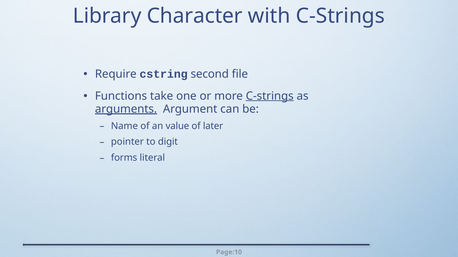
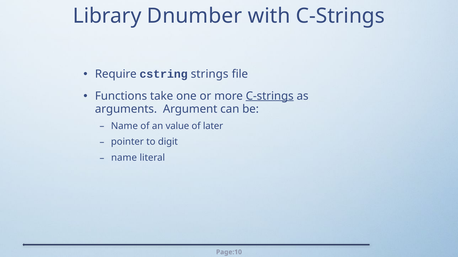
Character: Character -> Dnumber
second: second -> strings
arguments underline: present -> none
forms at (124, 158): forms -> name
